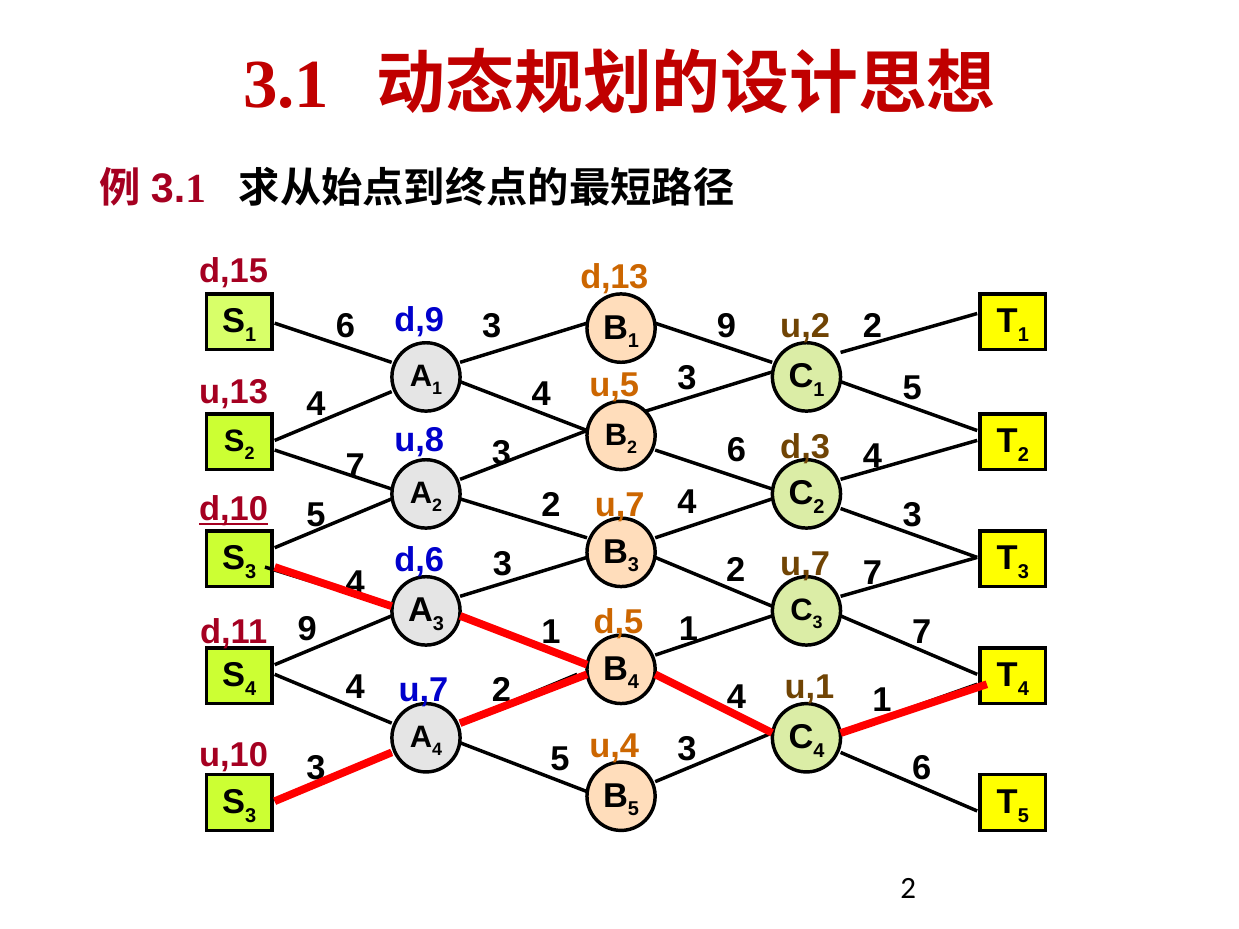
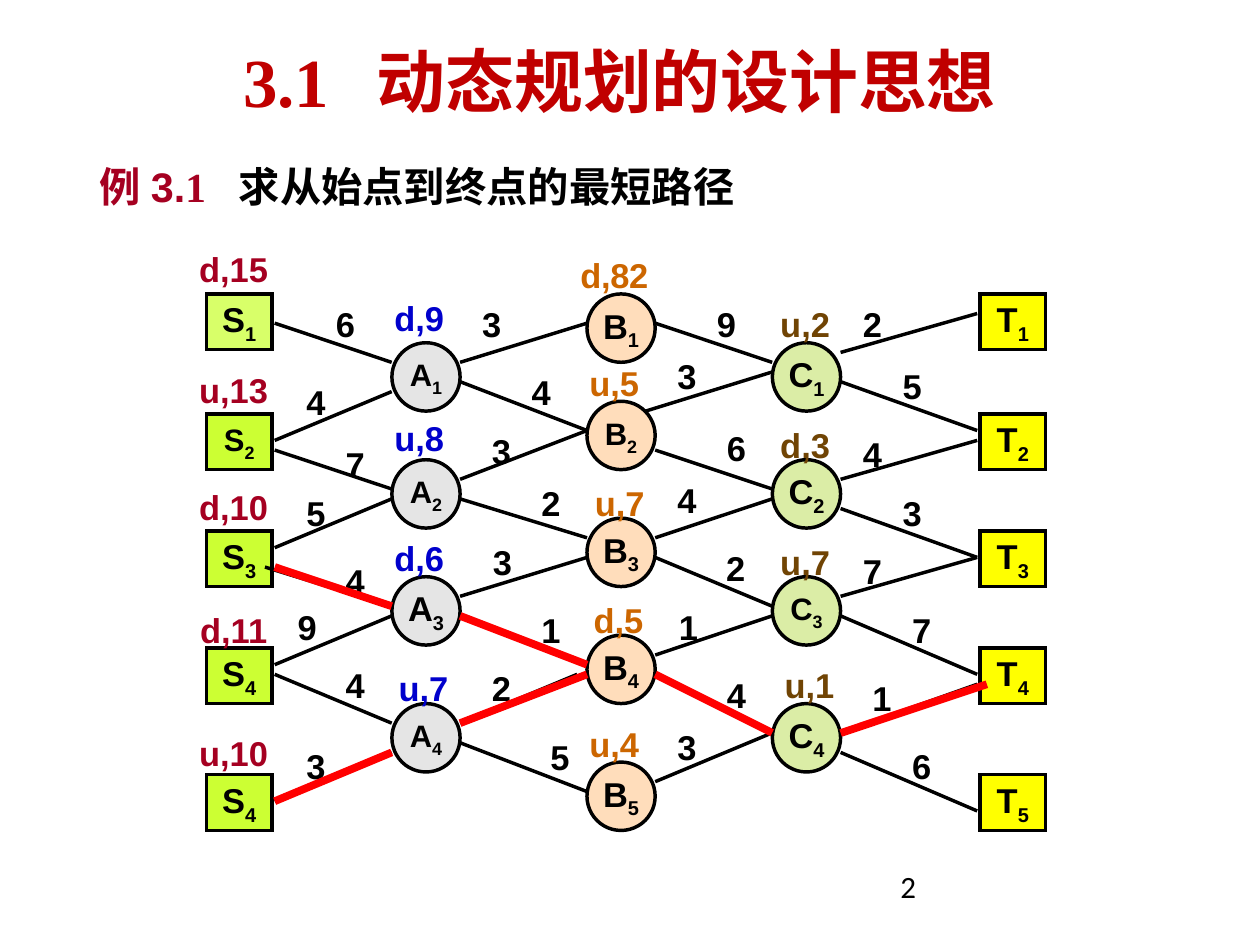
d,13: d,13 -> d,82
d,10 underline: present -> none
3 at (251, 816): 3 -> 4
